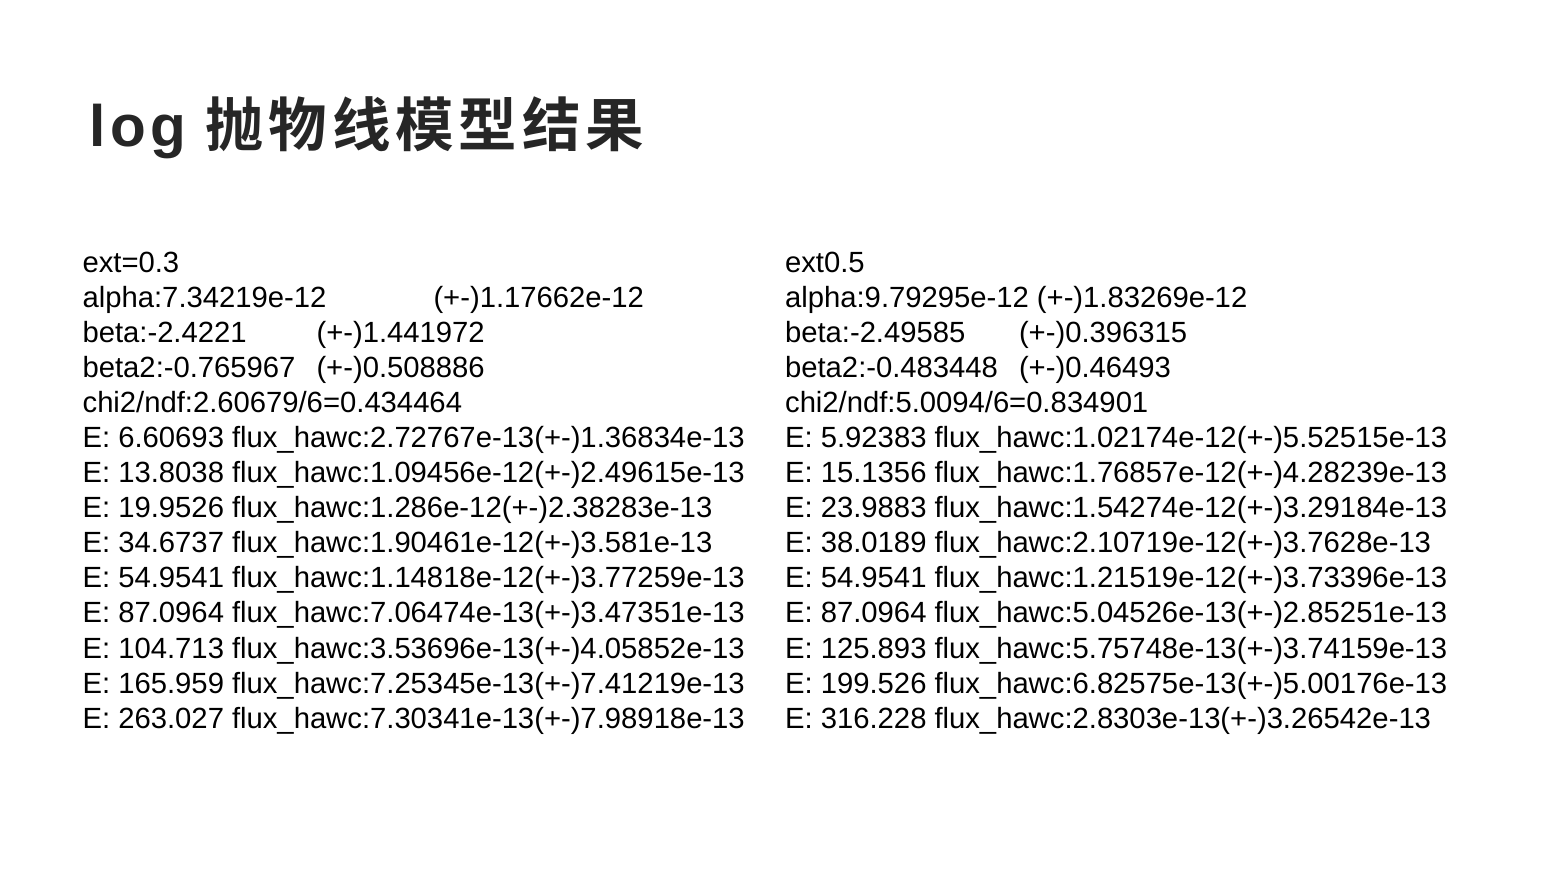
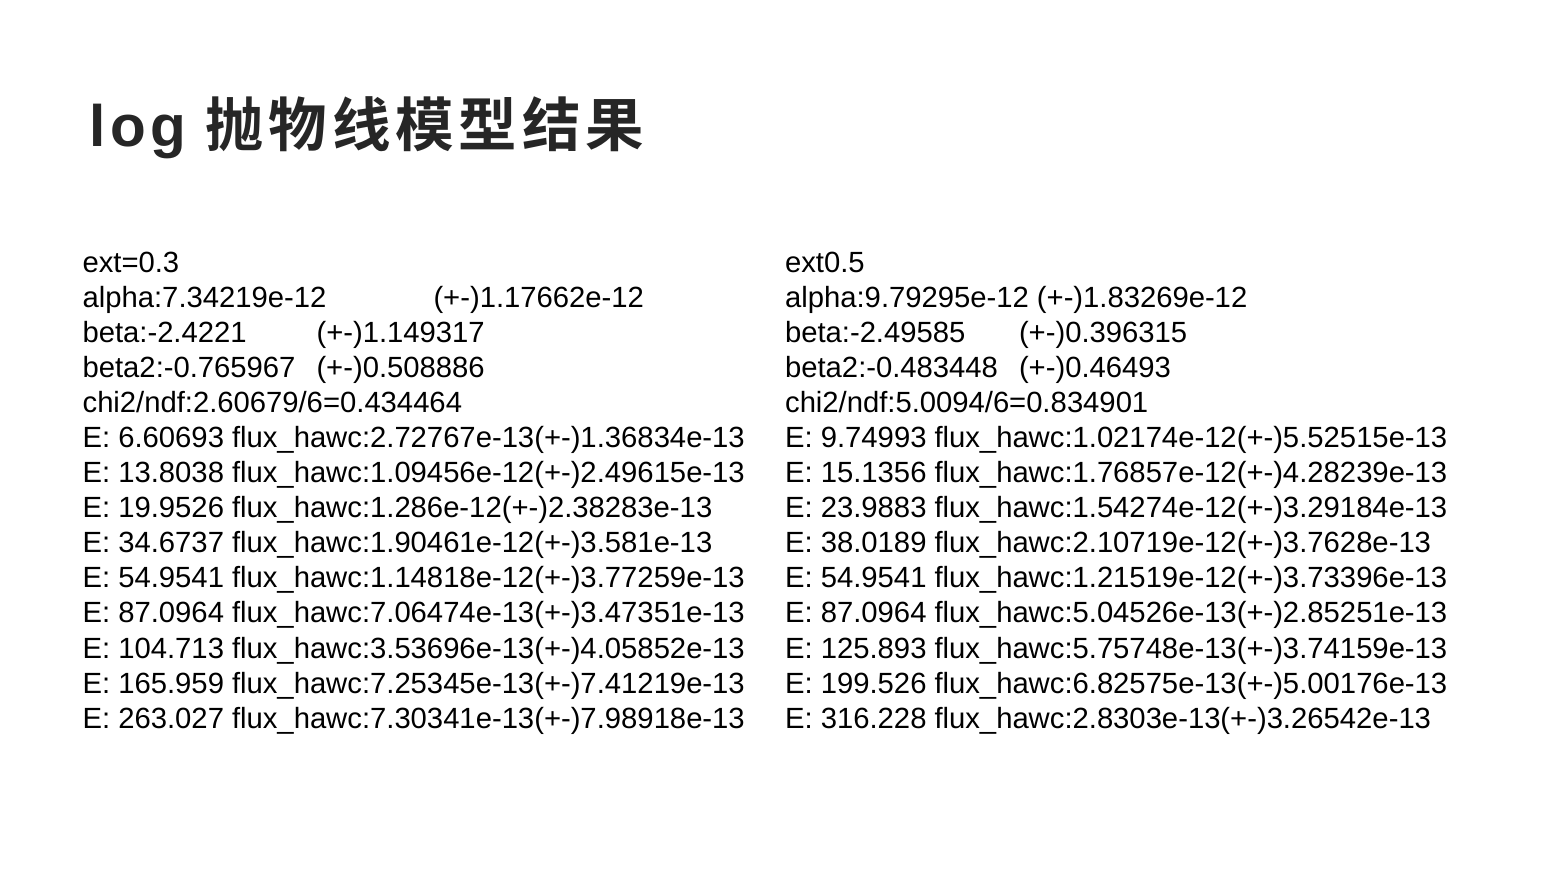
+-)1.441972: +-)1.441972 -> +-)1.149317
5.92383: 5.92383 -> 9.74993
